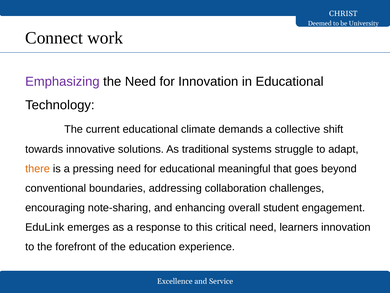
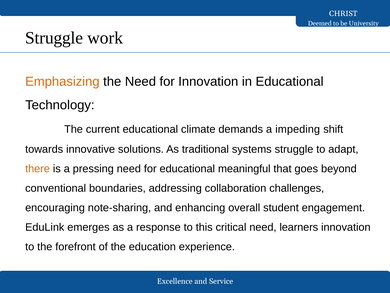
Connect at (54, 38): Connect -> Struggle
Emphasizing colour: purple -> orange
collective: collective -> impeding
